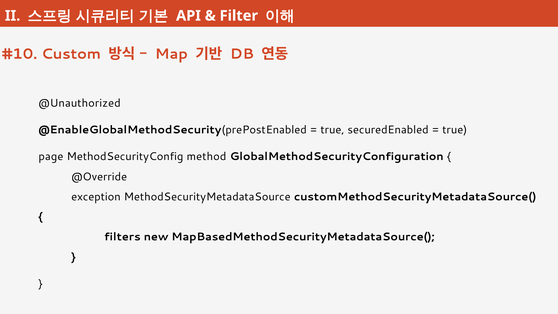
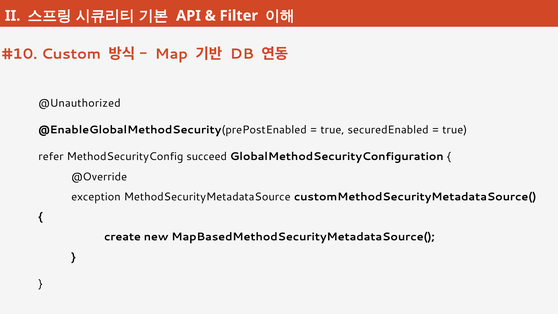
page: page -> refer
method: method -> succeed
filters: filters -> create
